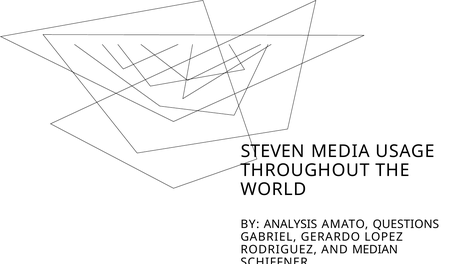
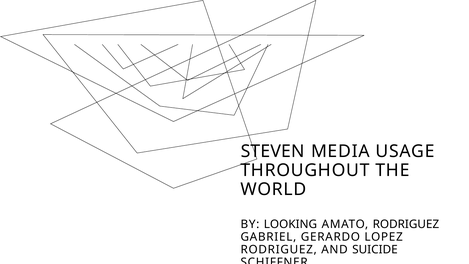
ANALYSIS: ANALYSIS -> LOOKING
AMATO QUESTIONS: QUESTIONS -> RODRIGUEZ
MEDIAN: MEDIAN -> SUICIDE
